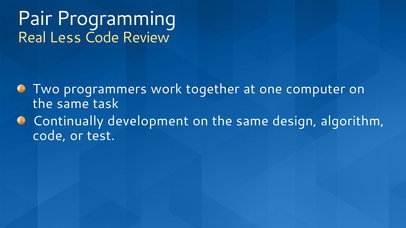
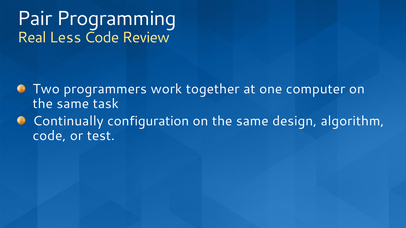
development: development -> configuration
